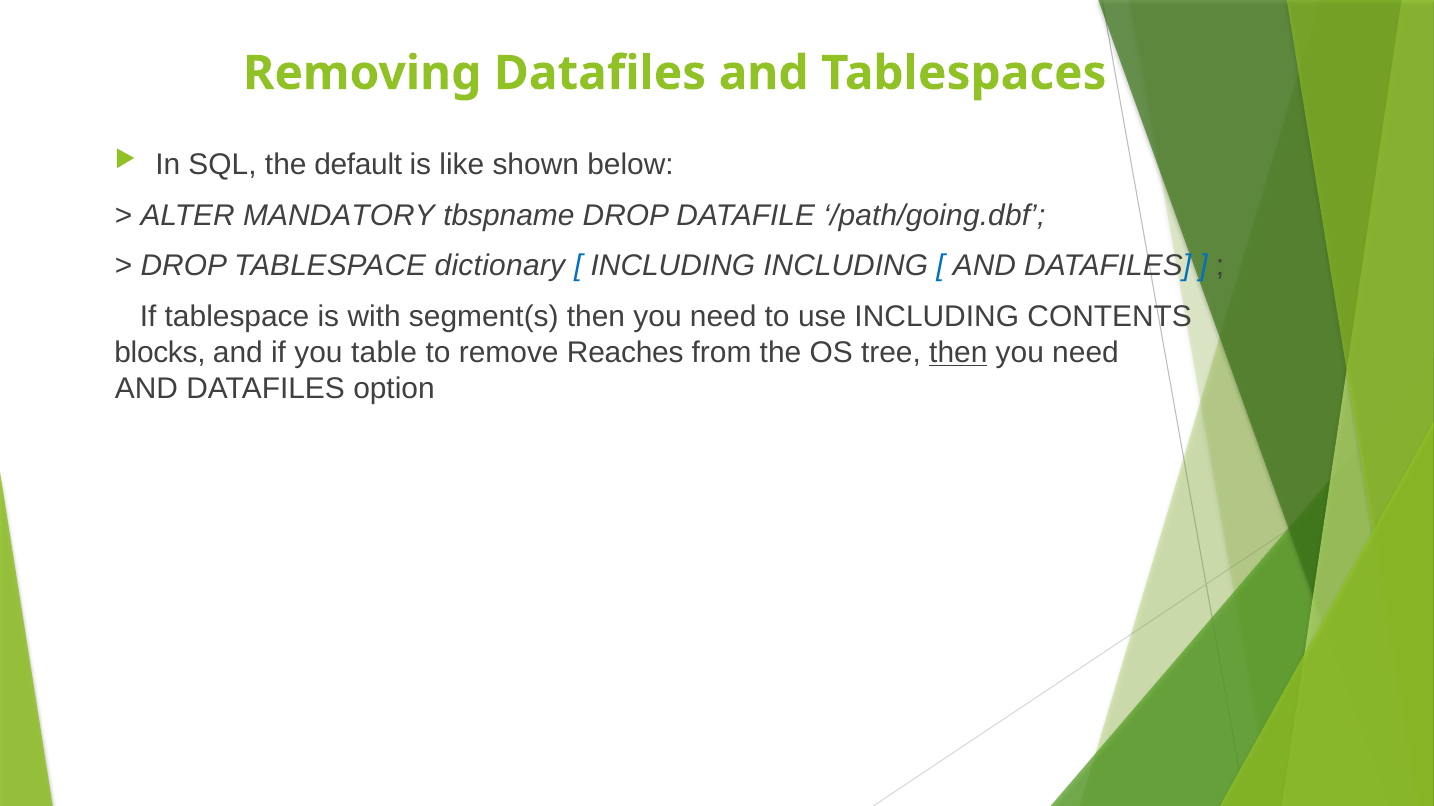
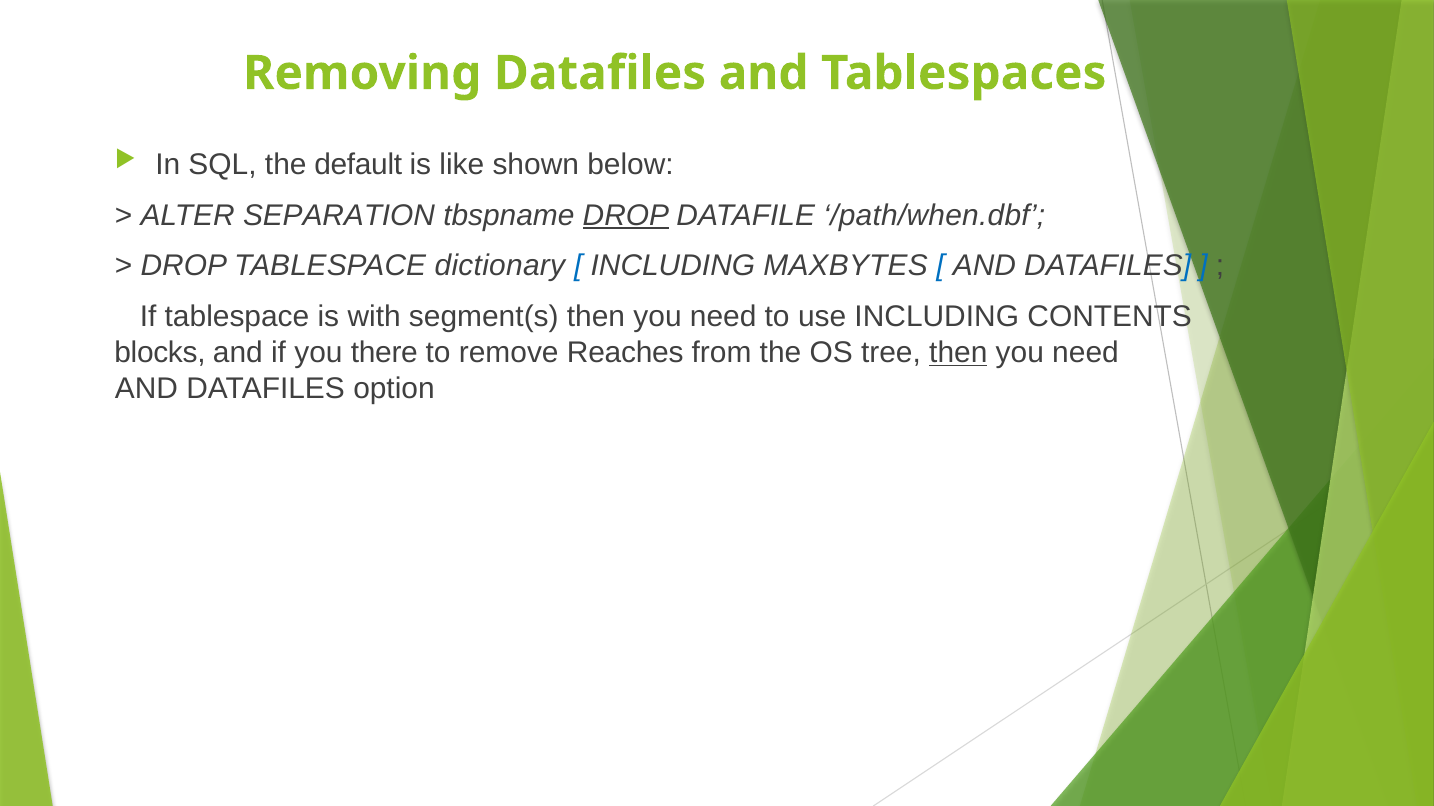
MANDATORY: MANDATORY -> SEPARATION
DROP at (626, 215) underline: none -> present
/path/going.dbf: /path/going.dbf -> /path/when.dbf
INCLUDING INCLUDING: INCLUDING -> MAXBYTES
table: table -> there
